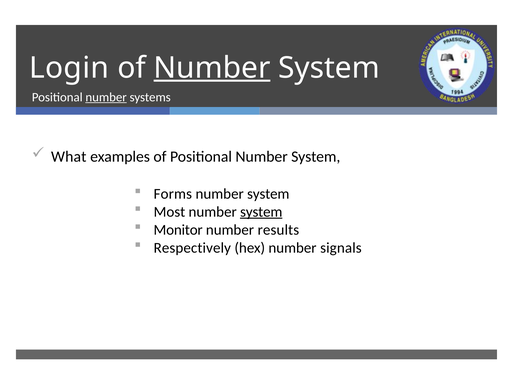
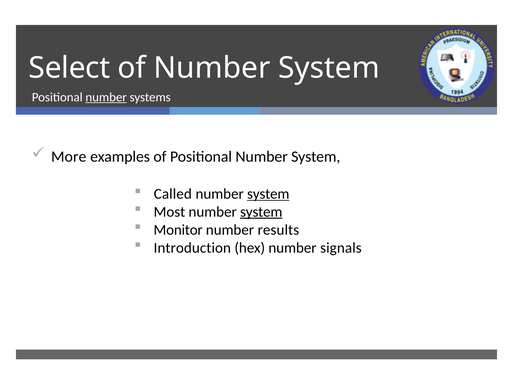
Login: Login -> Select
Number at (212, 68) underline: present -> none
What: What -> More
Forms: Forms -> Called
system at (268, 194) underline: none -> present
Respectively: Respectively -> Introduction
